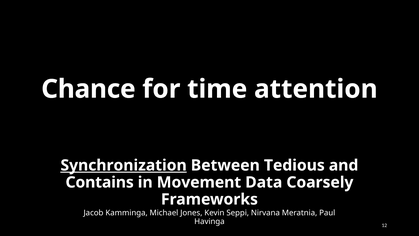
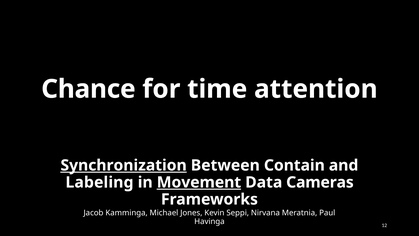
Tedious: Tedious -> Contain
Contains: Contains -> Labeling
Movement underline: none -> present
Coarsely: Coarsely -> Cameras
